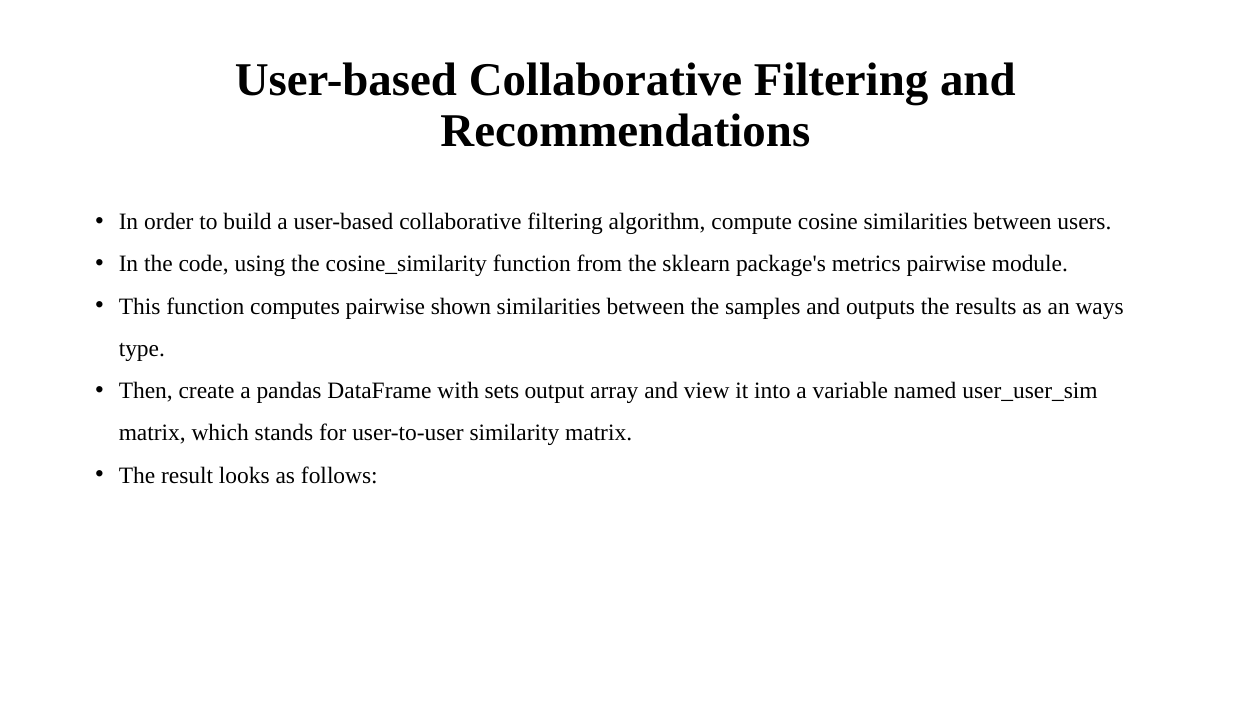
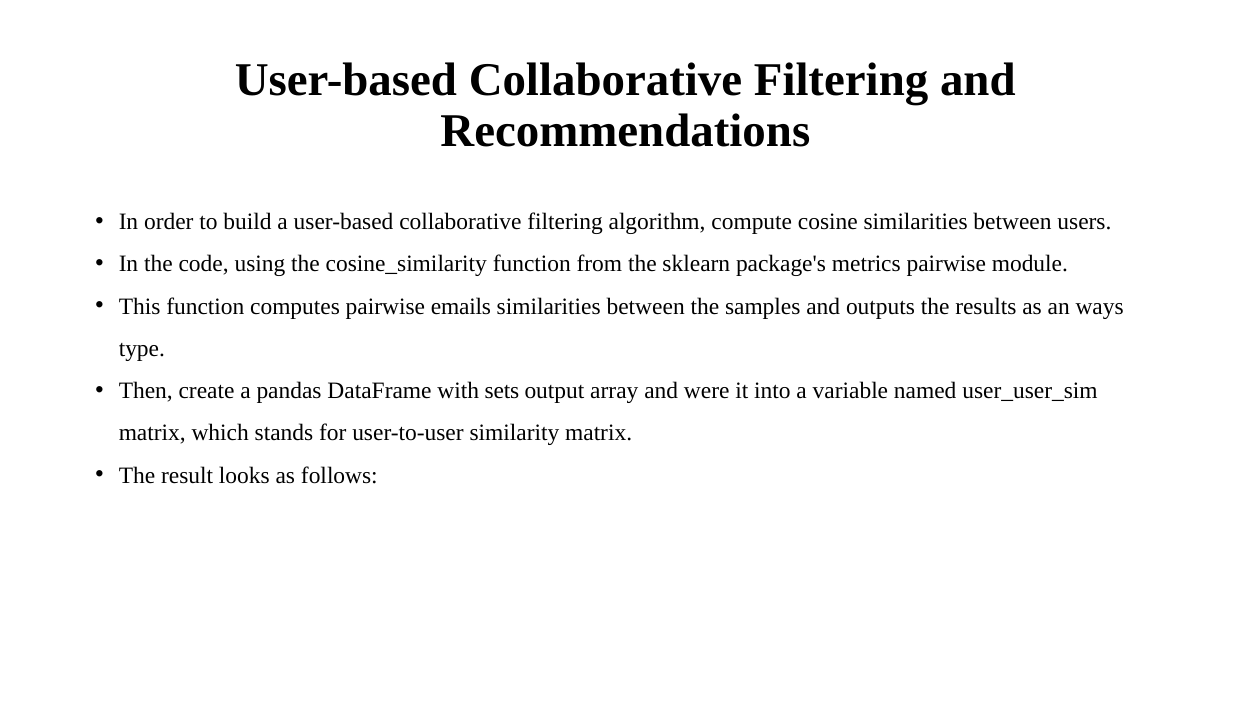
shown: shown -> emails
view: view -> were
